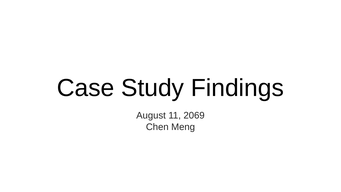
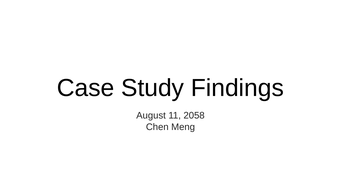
2069: 2069 -> 2058
